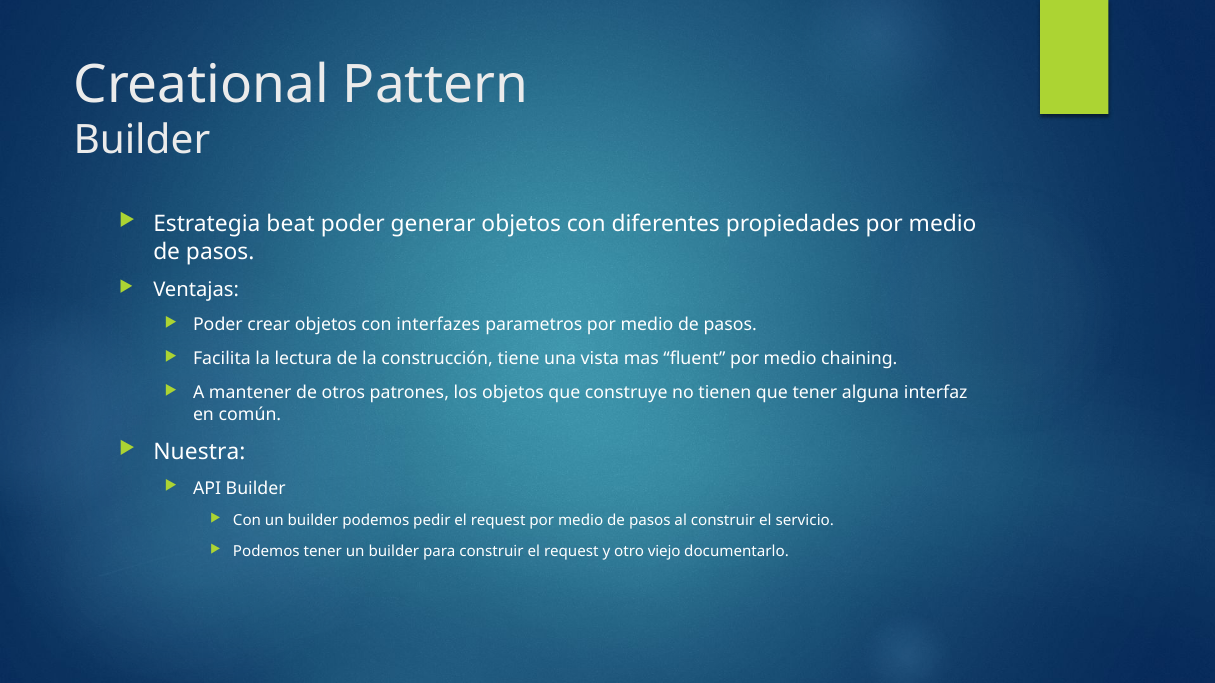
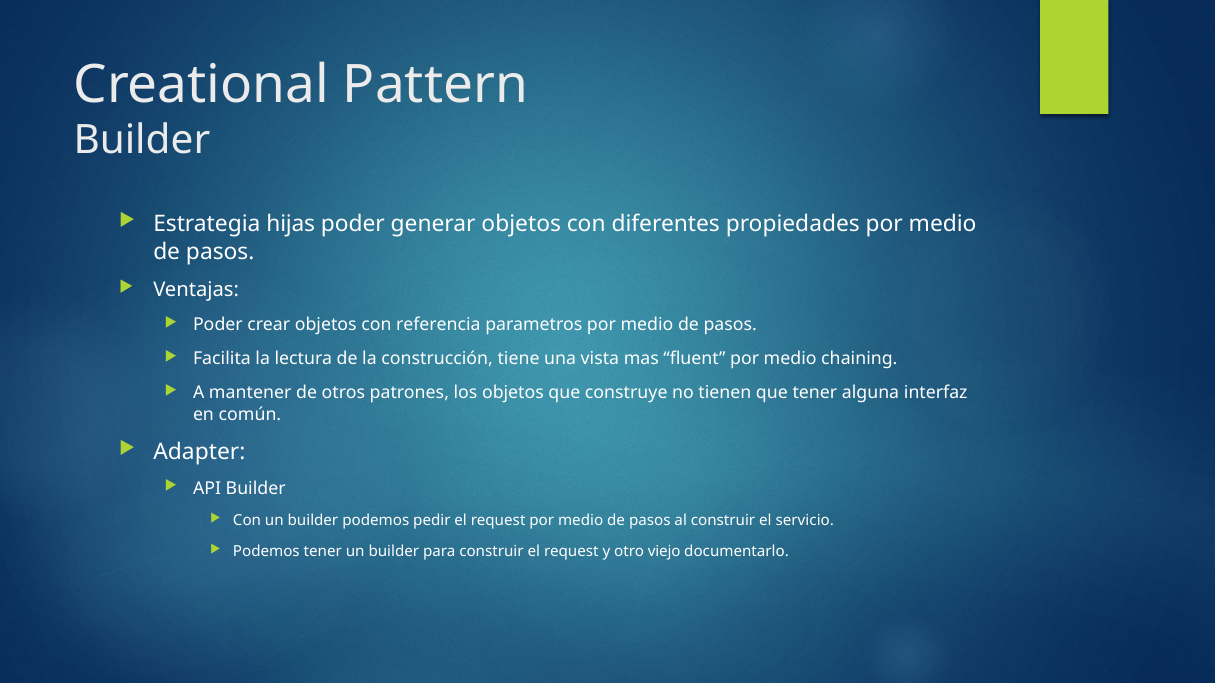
beat: beat -> hijas
interfazes: interfazes -> referencia
Nuestra: Nuestra -> Adapter
